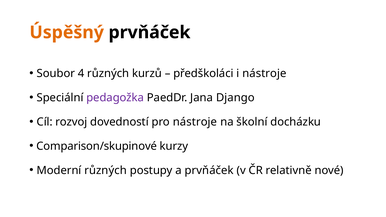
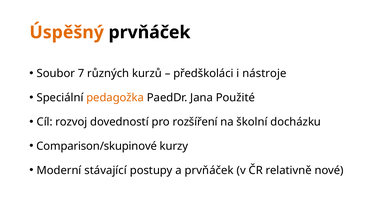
4: 4 -> 7
pedagožka colour: purple -> orange
Django: Django -> Použité
pro nástroje: nástroje -> rozšíření
Moderní různých: různých -> stávající
